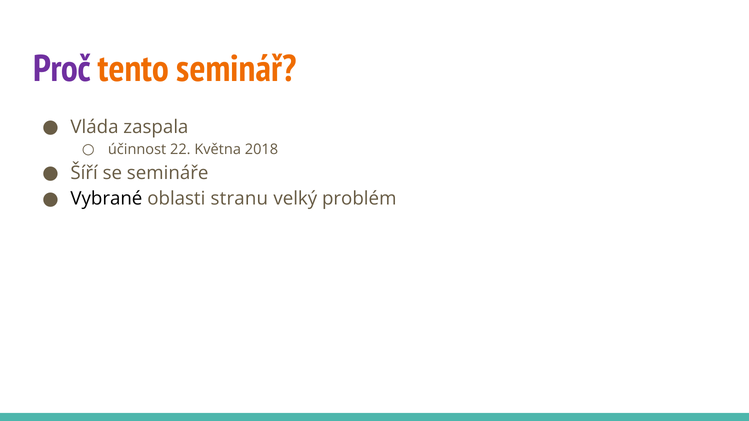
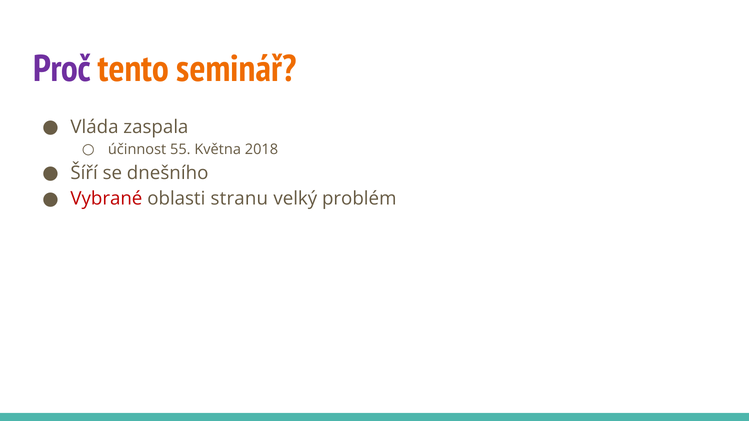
22: 22 -> 55
semináře: semináře -> dnešního
Vybrané colour: black -> red
